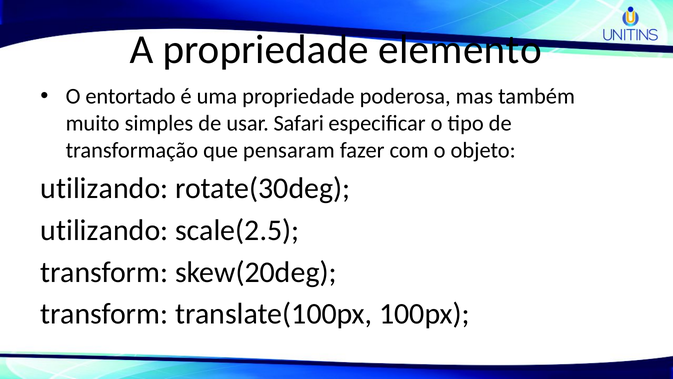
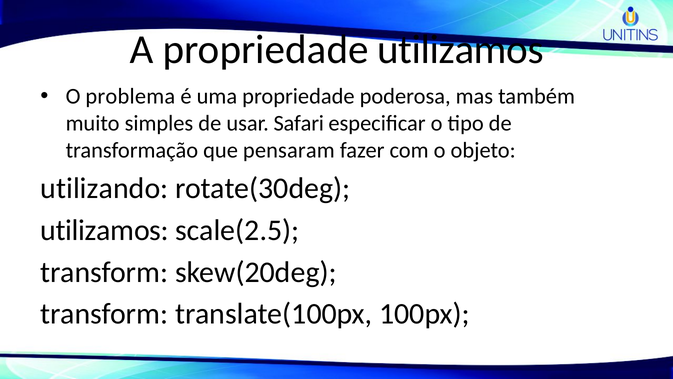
propriedade elemento: elemento -> utilizamos
entortado: entortado -> problema
utilizando at (104, 230): utilizando -> utilizamos
